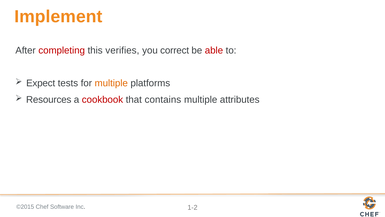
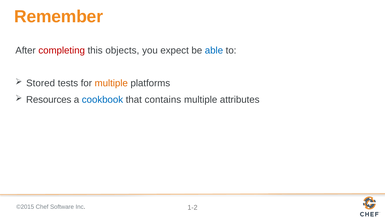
Implement: Implement -> Remember
verifies: verifies -> objects
correct: correct -> expect
able colour: red -> blue
Expect: Expect -> Stored
cookbook colour: red -> blue
